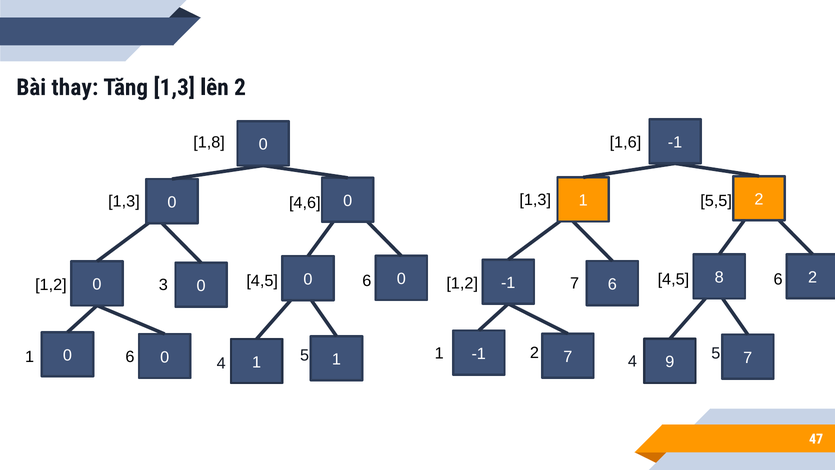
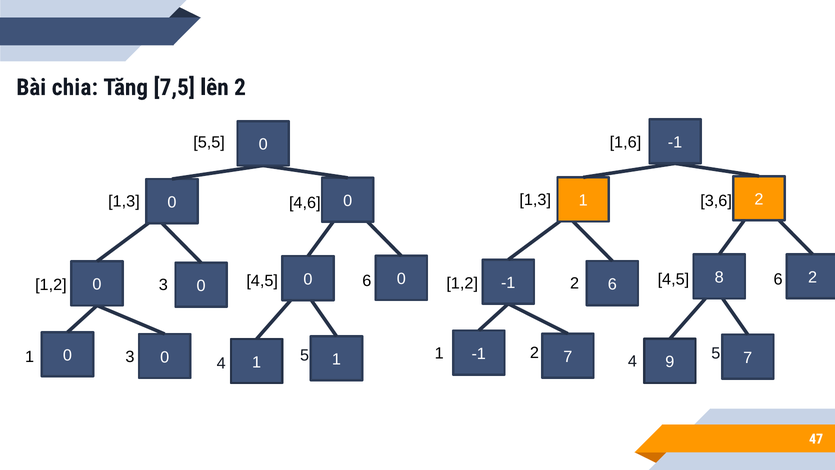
thay: thay -> chia
Tăng 1,3: 1,3 -> 7,5
1,8: 1,8 -> 5,5
5,5: 5,5 -> 3,6
1,2 7: 7 -> 2
1 6: 6 -> 3
